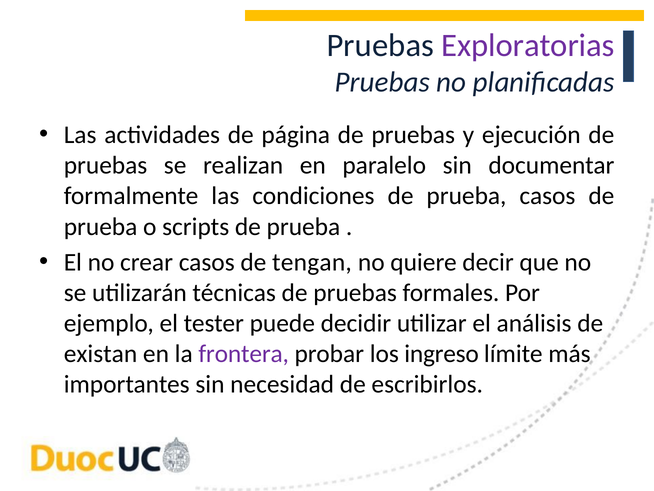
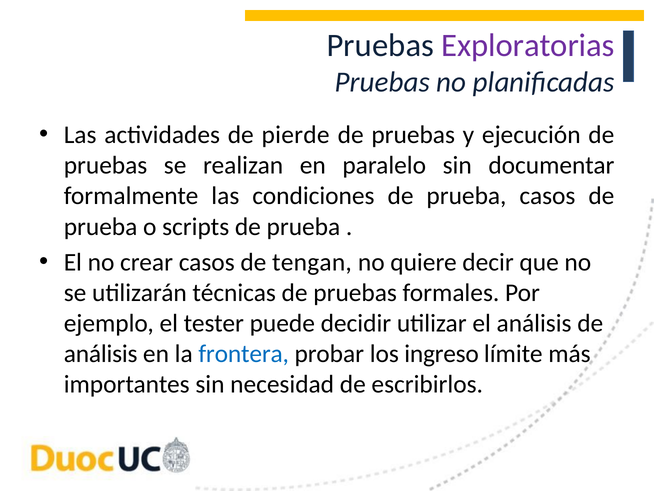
página: página -> pierde
existan at (101, 354): existan -> análisis
frontera colour: purple -> blue
